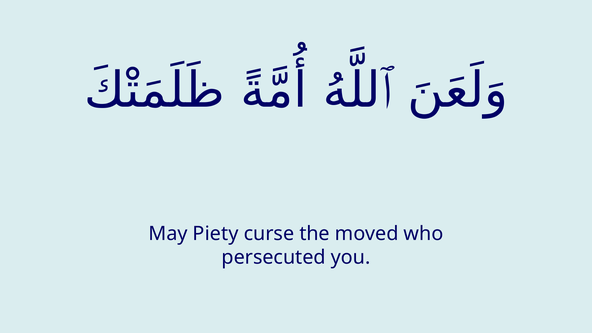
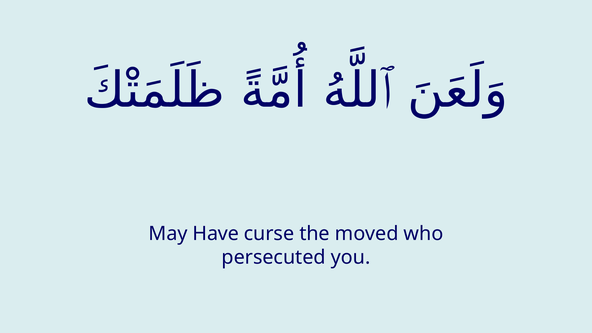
Piety: Piety -> Have
